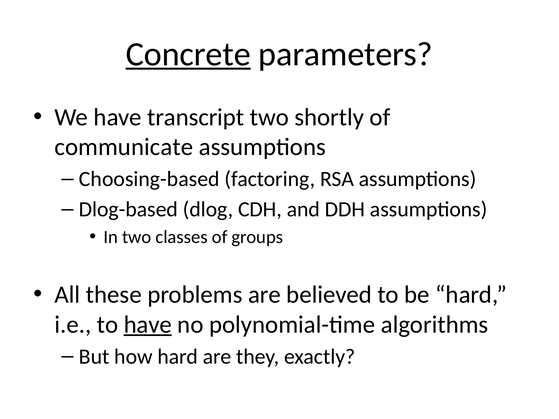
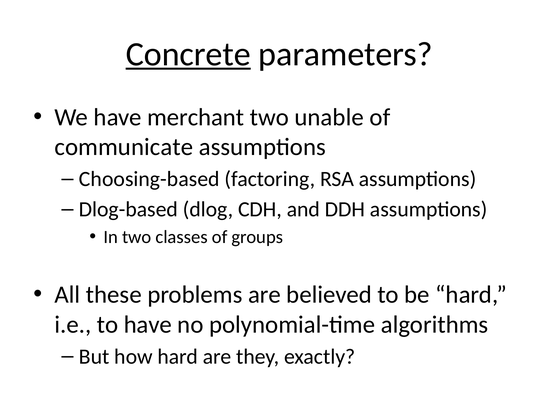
transcript: transcript -> merchant
shortly: shortly -> unable
have at (148, 325) underline: present -> none
